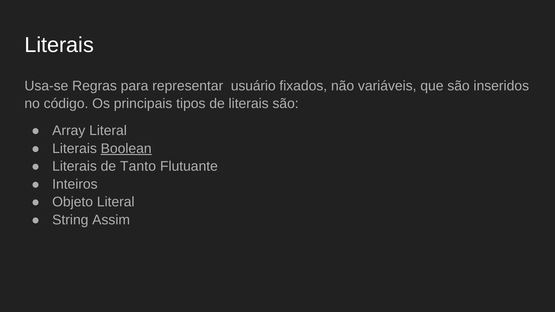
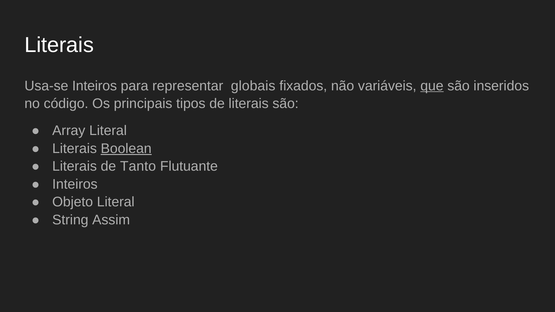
Usa-se Regras: Regras -> Inteiros
usuário: usuário -> globais
que underline: none -> present
